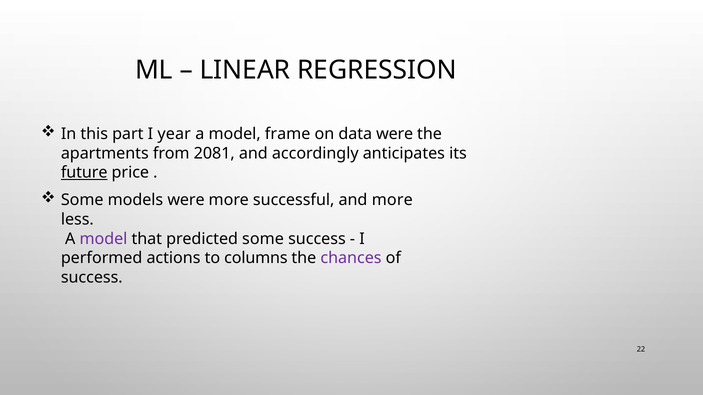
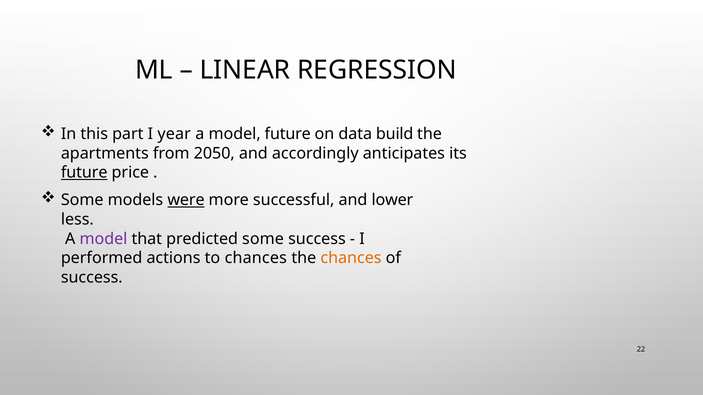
model frame: frame -> future
data were: were -> build
2081: 2081 -> 2050
were at (186, 200) underline: none -> present
and more: more -> lower
to columns: columns -> chances
chances at (351, 258) colour: purple -> orange
